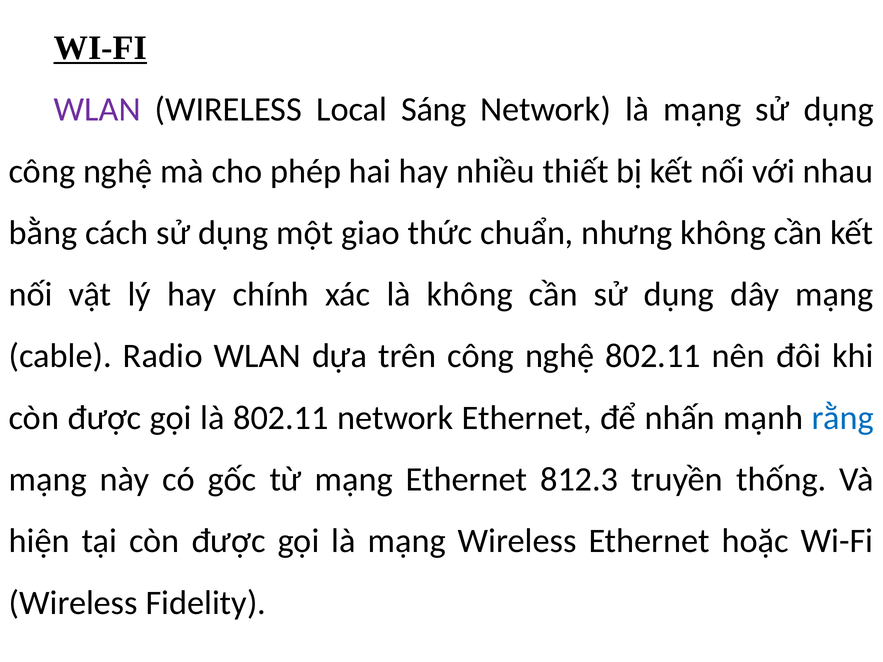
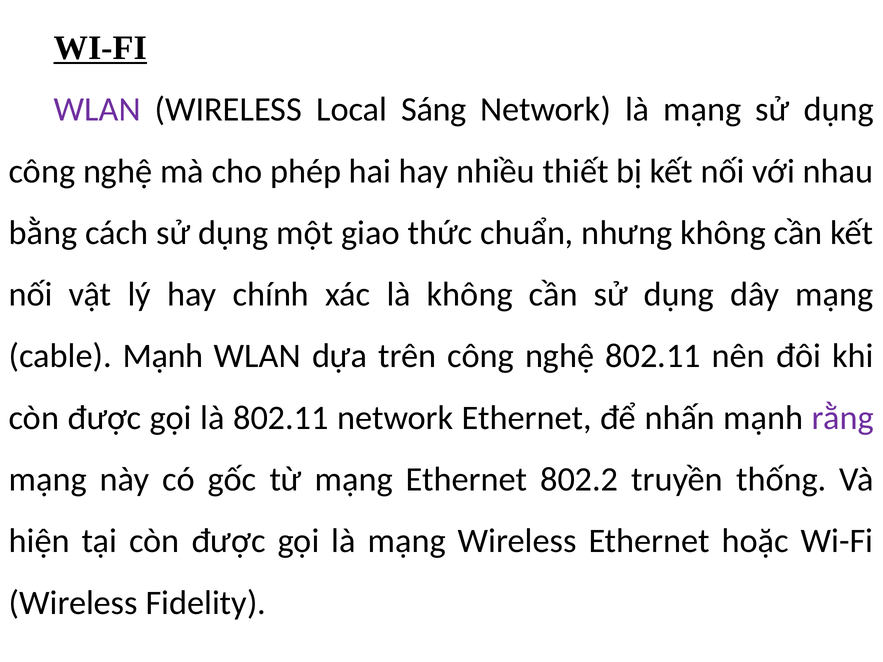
cable Radio: Radio -> Mạnh
rằng colour: blue -> purple
812.3: 812.3 -> 802.2
